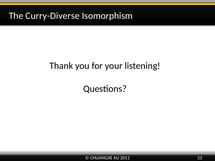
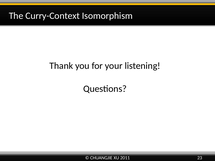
Curry-Diverse: Curry-Diverse -> Curry-Context
